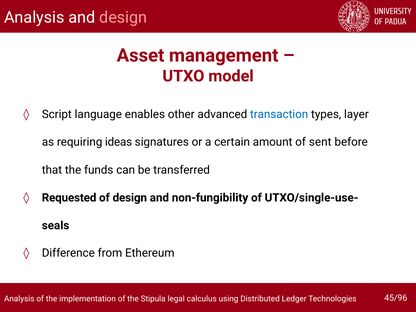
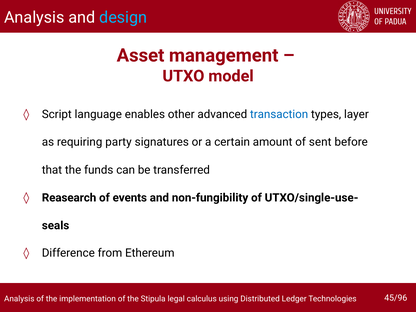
design at (123, 17) colour: pink -> light blue
ideas: ideas -> party
Requested: Requested -> Reasearch
of design: design -> events
